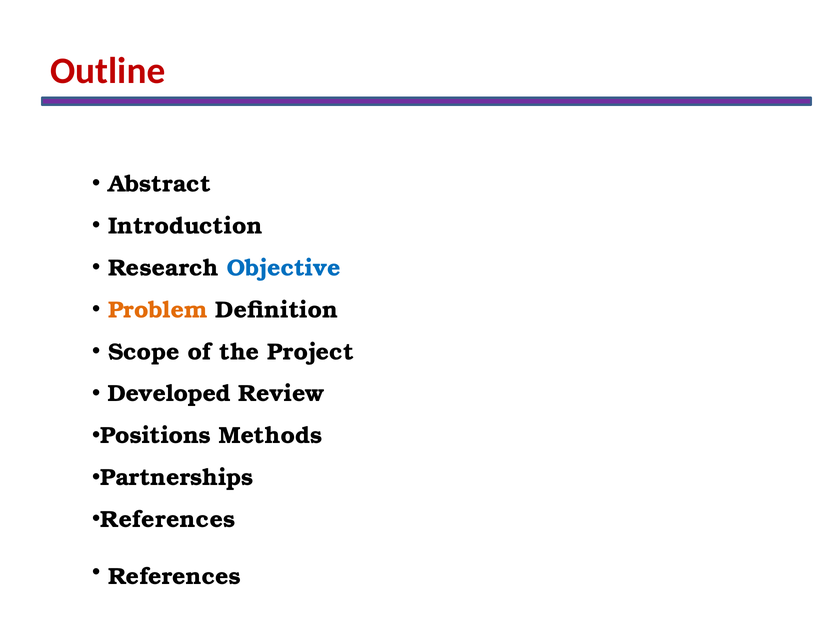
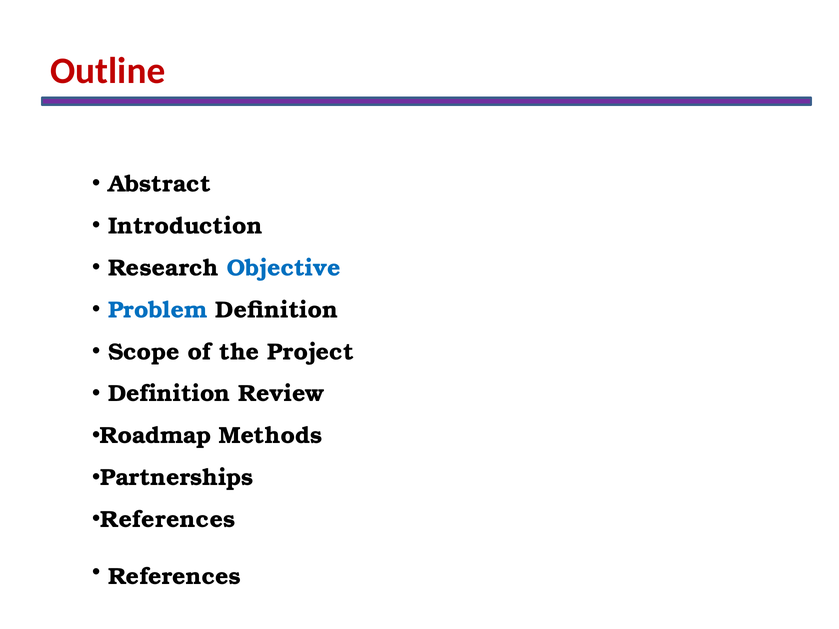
Problem colour: orange -> blue
Developed at (169, 394): Developed -> Definition
Positions: Positions -> Roadmap
